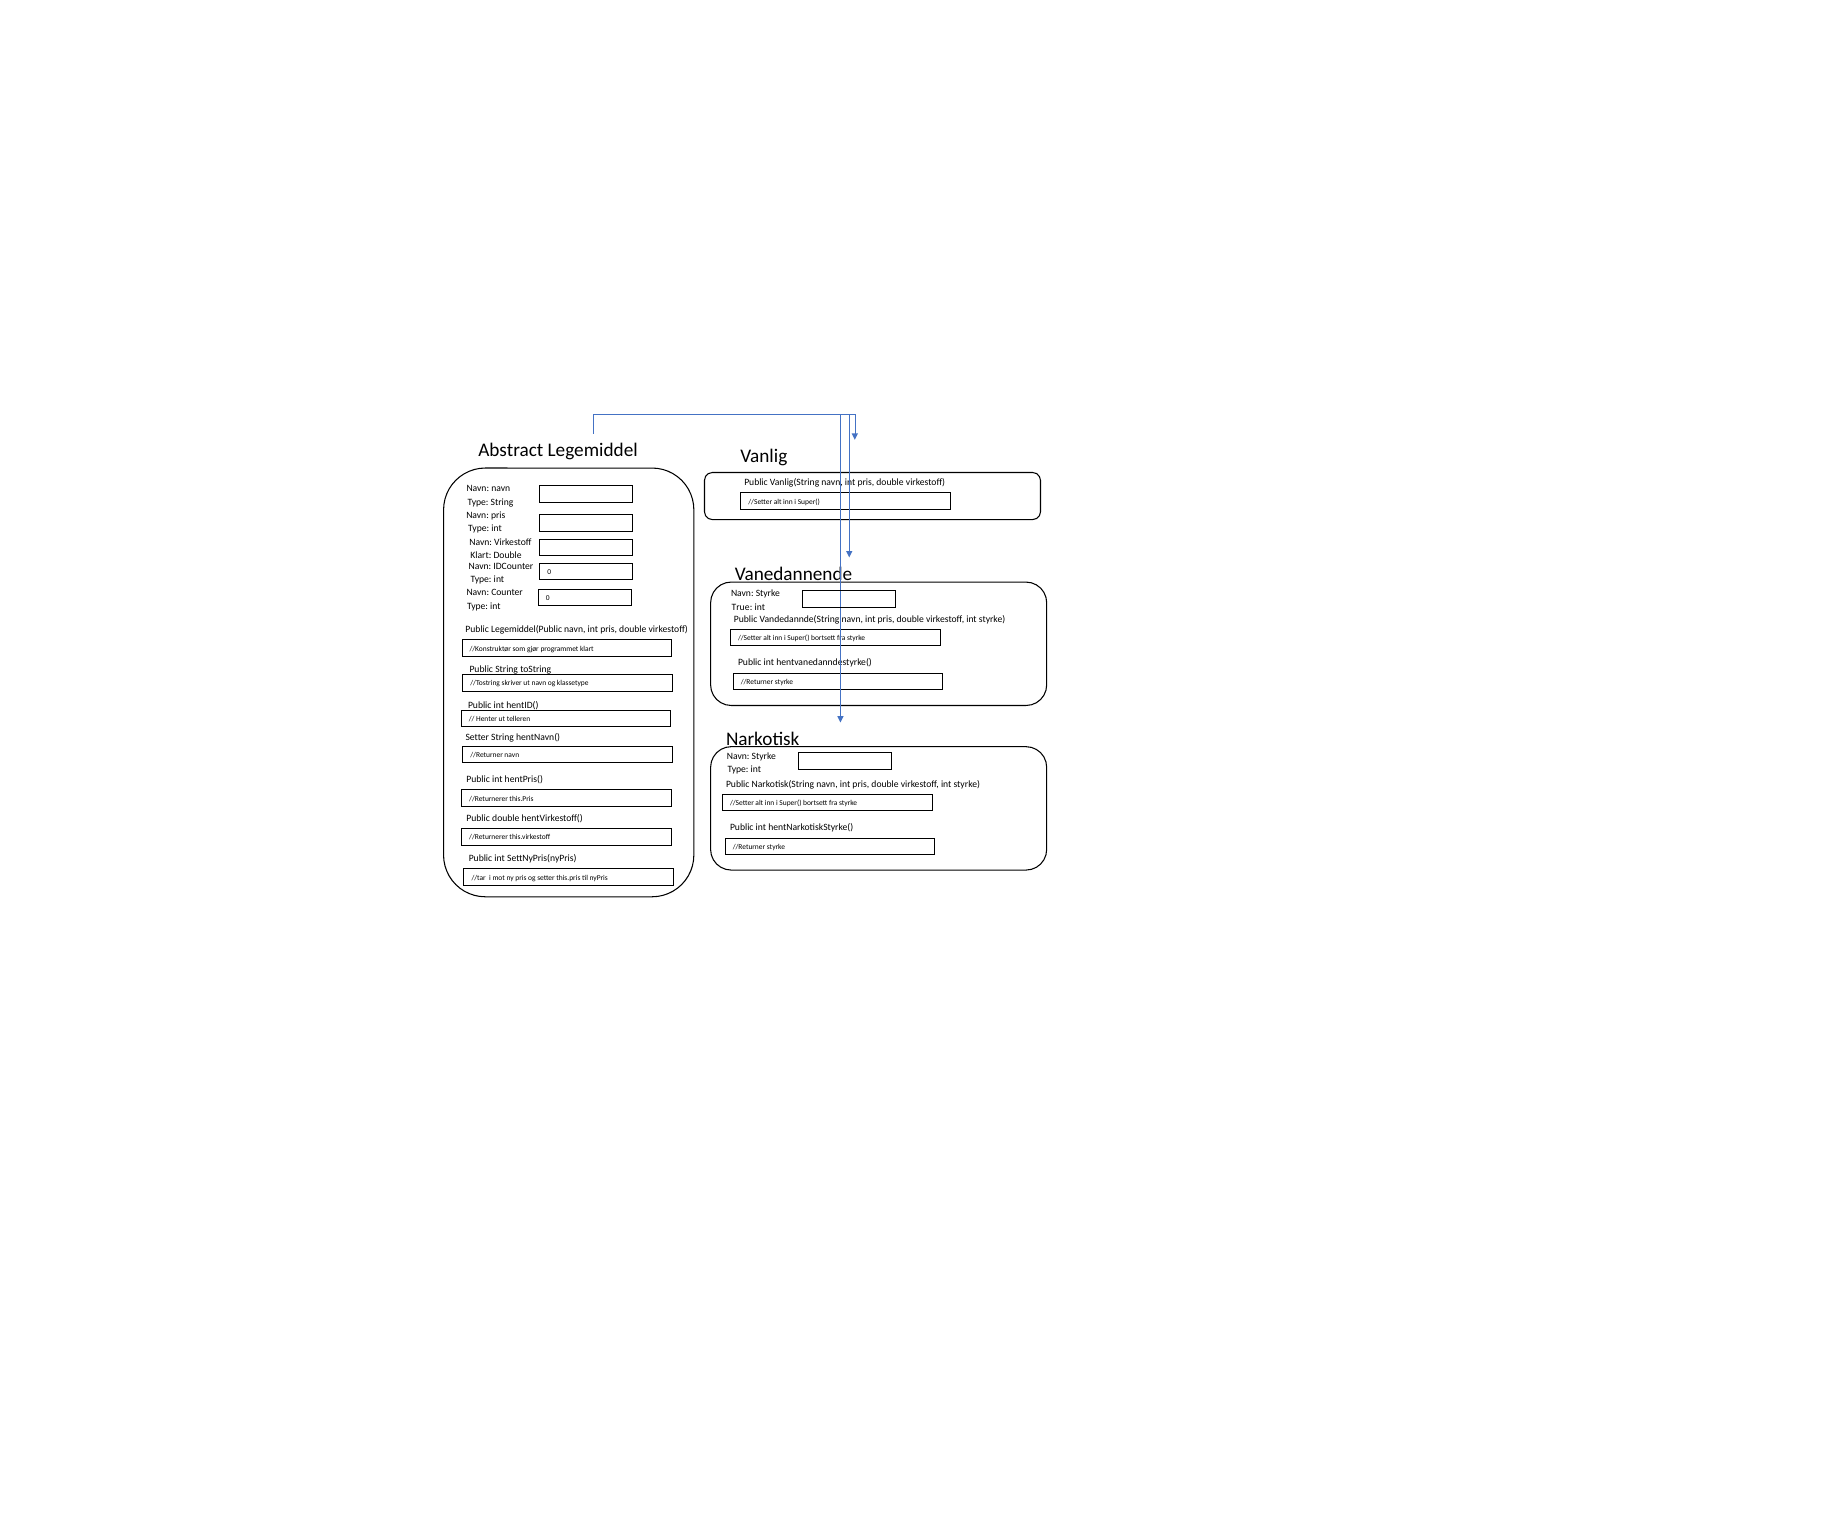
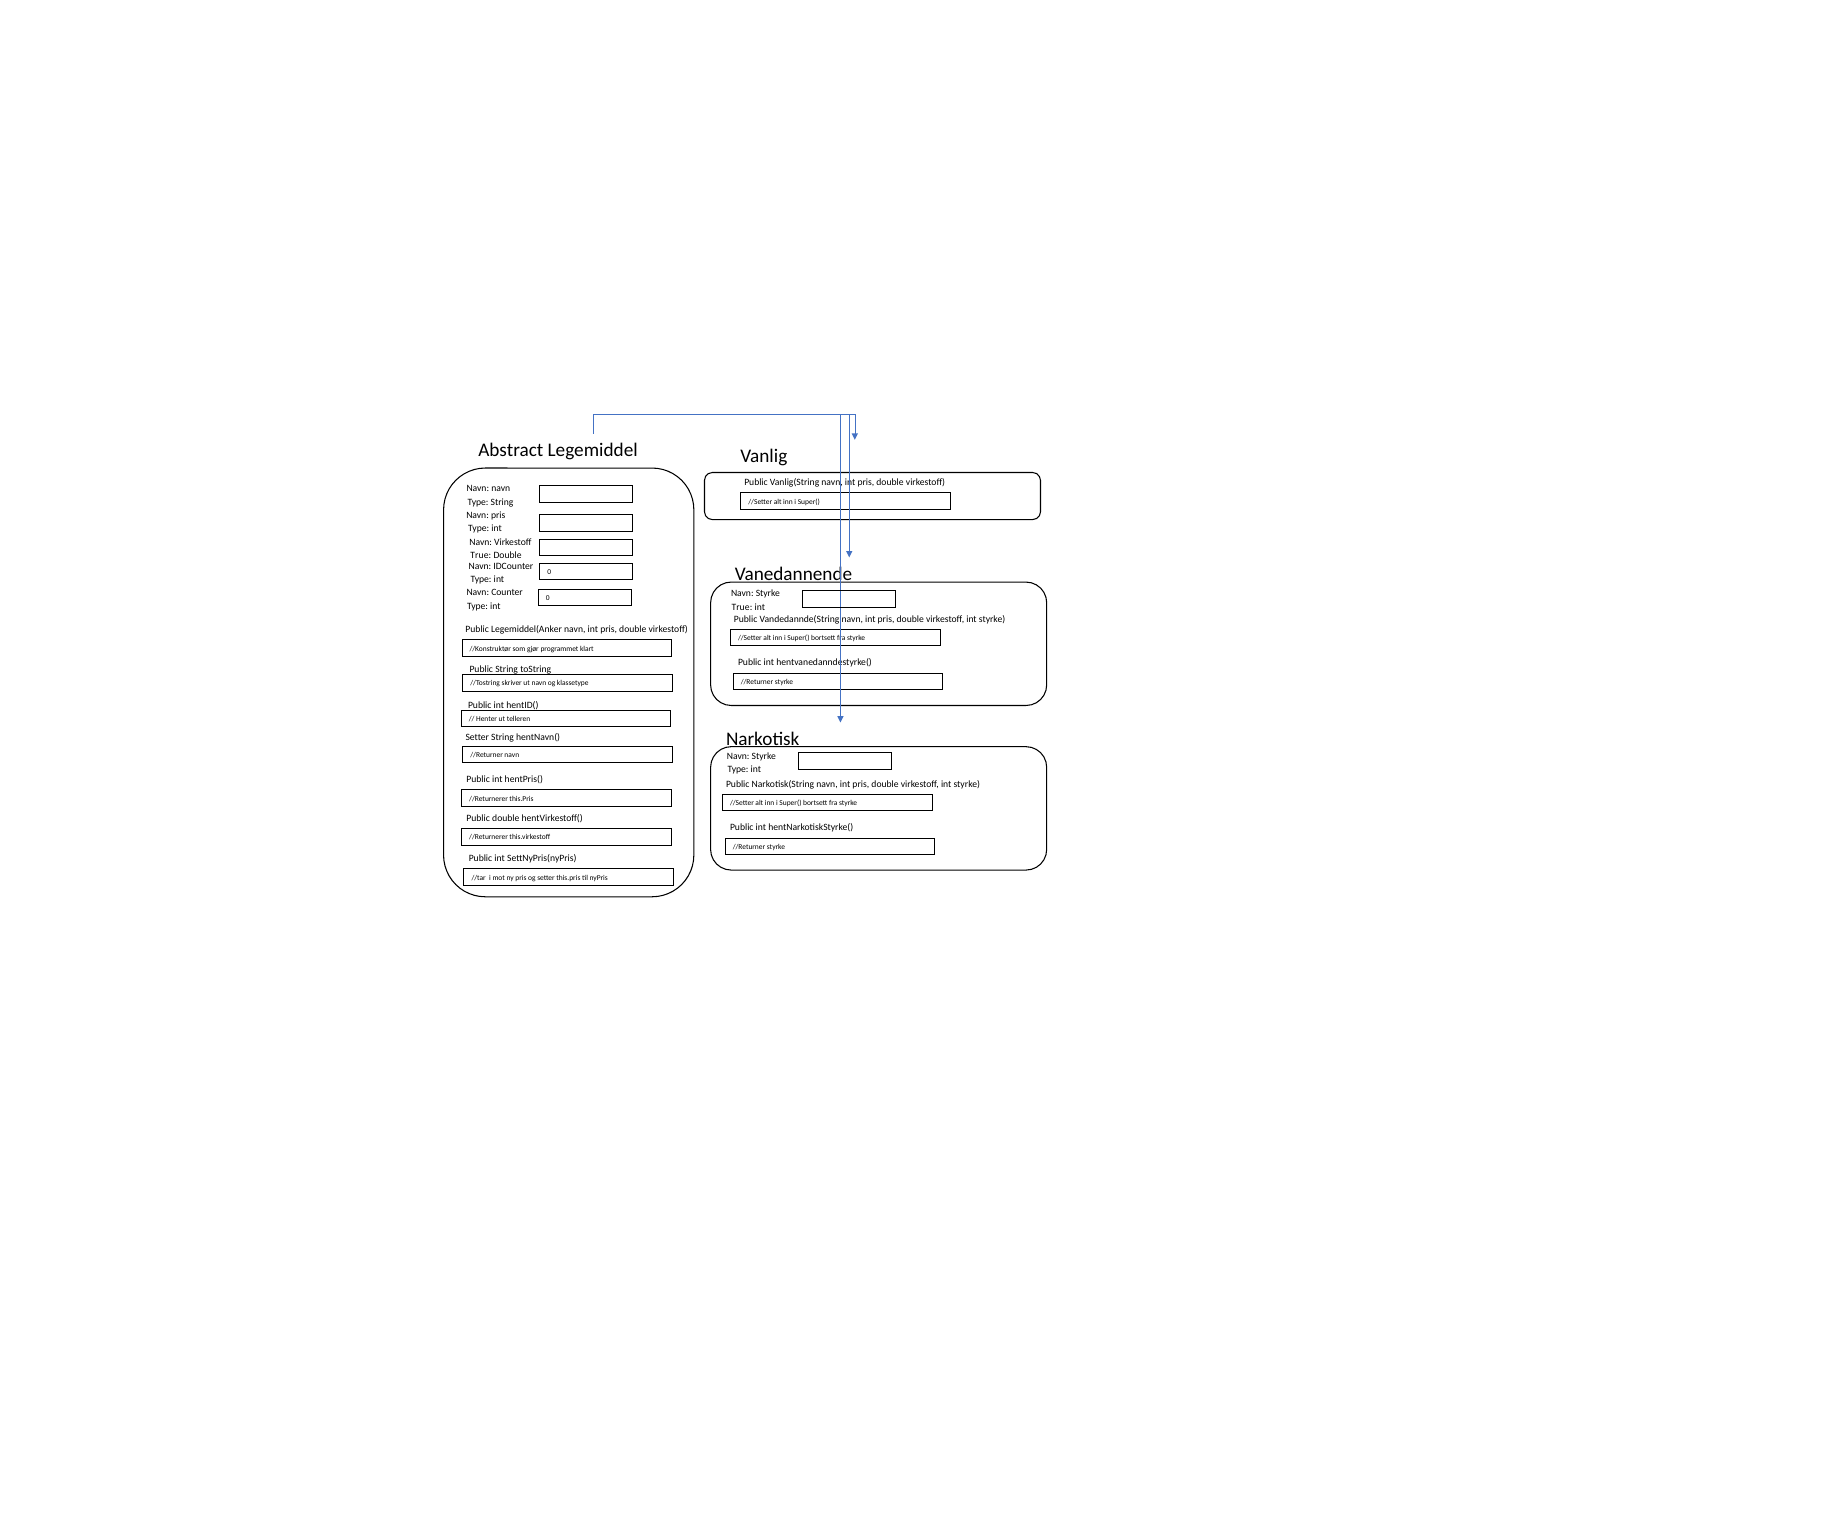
Klart at (481, 555): Klart -> True
Legemiddel(Public: Legemiddel(Public -> Legemiddel(Anker
